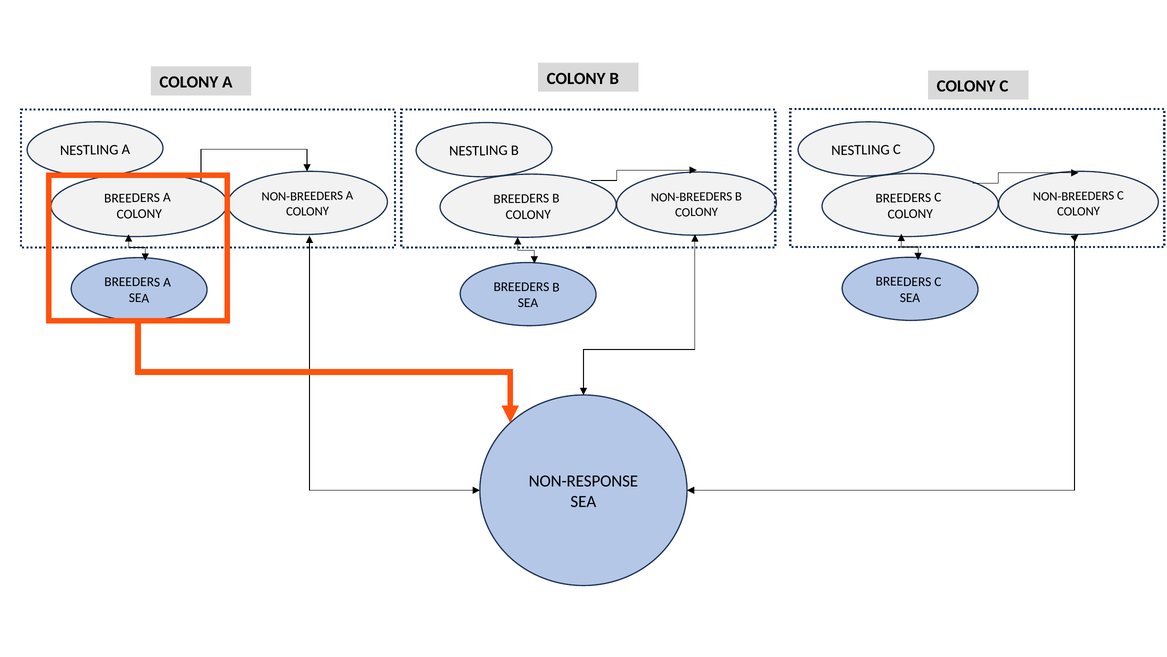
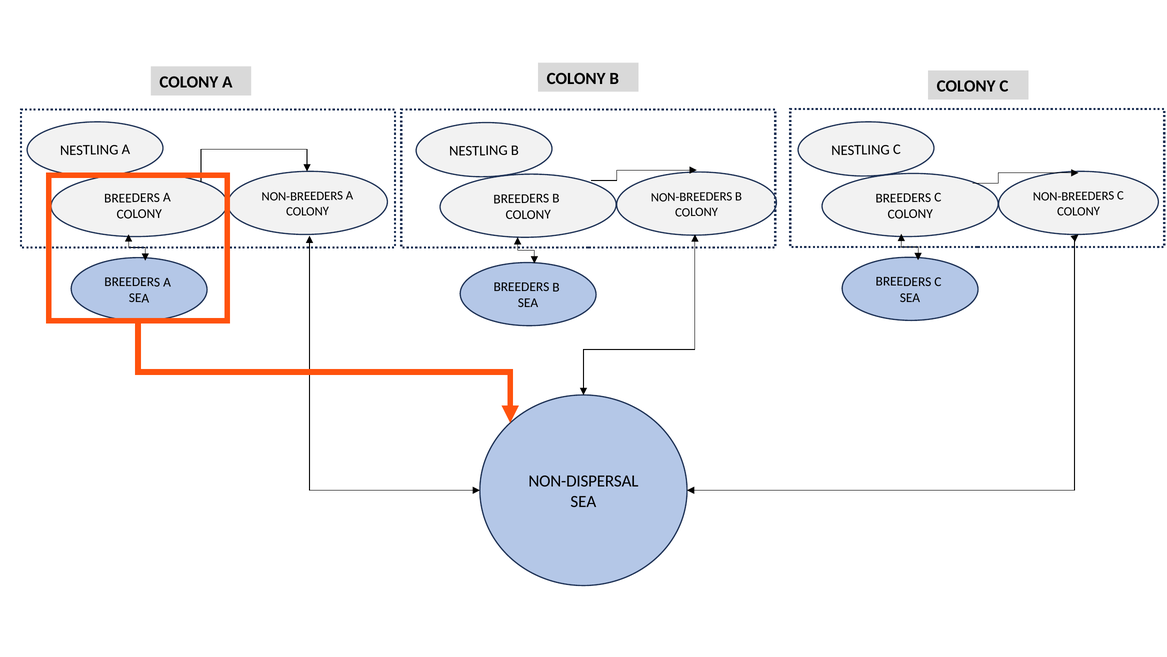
NON-RESPONSE: NON-RESPONSE -> NON-DISPERSAL
